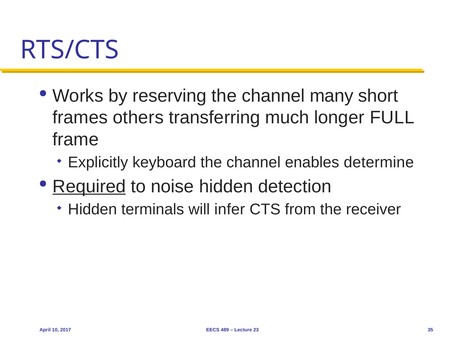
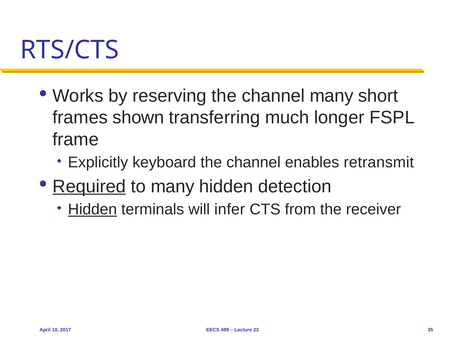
others: others -> shown
FULL: FULL -> FSPL
determine: determine -> retransmit
to noise: noise -> many
Hidden at (92, 209) underline: none -> present
